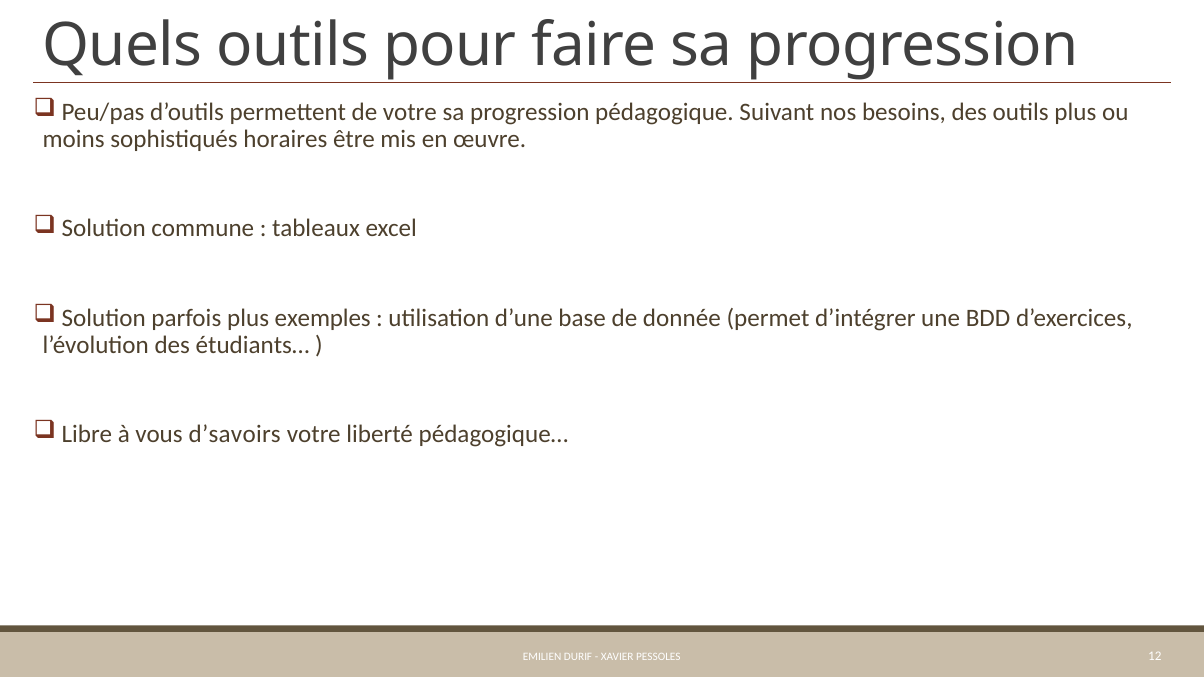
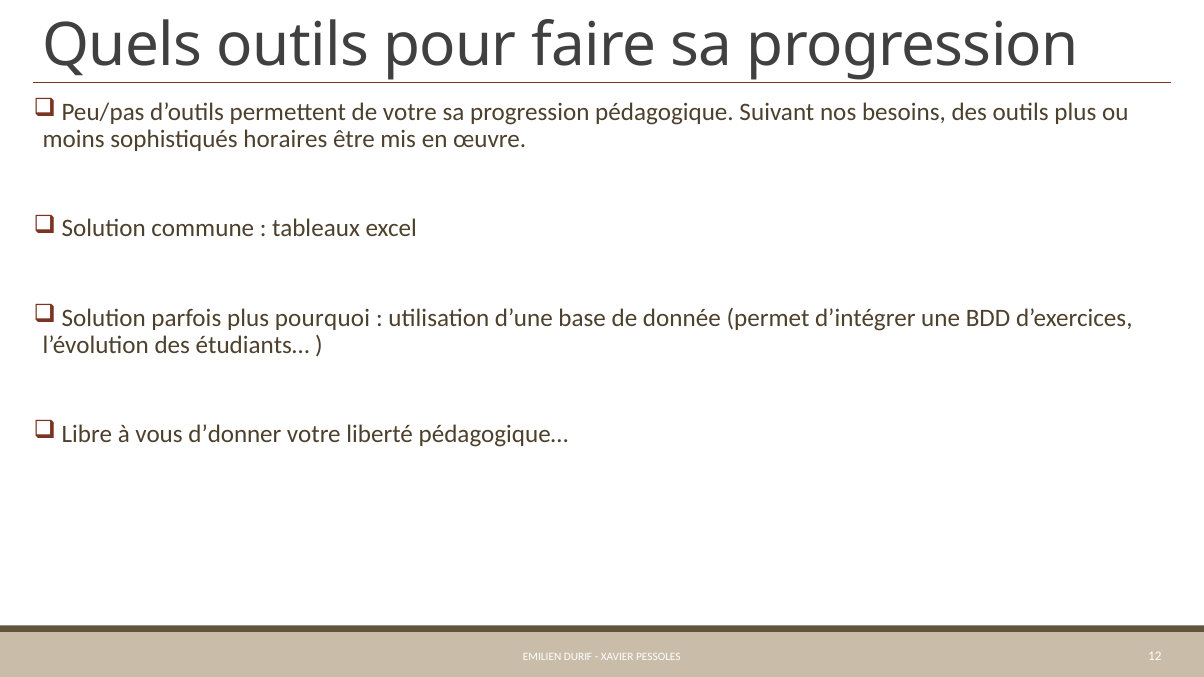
exemples: exemples -> pourquoi
d’savoirs: d’savoirs -> d’donner
